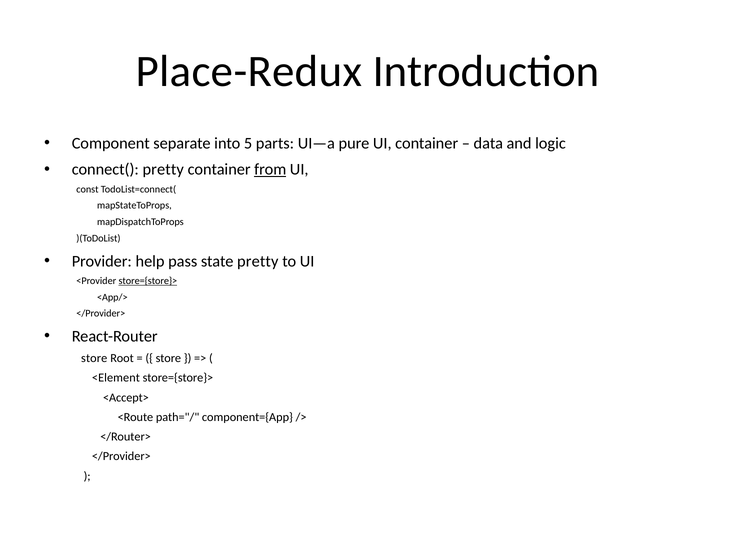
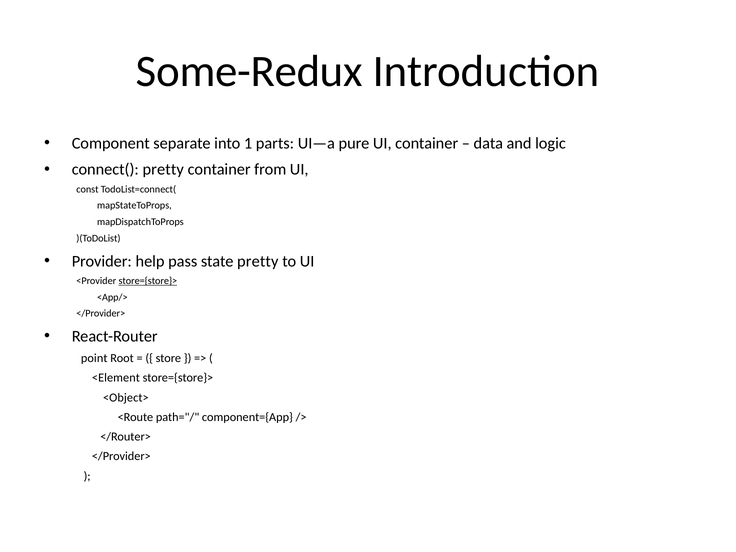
Place-Redux: Place-Redux -> Some-Redux
5: 5 -> 1
from underline: present -> none
store at (94, 358): store -> point
<Accept>: <Accept> -> <Object>
